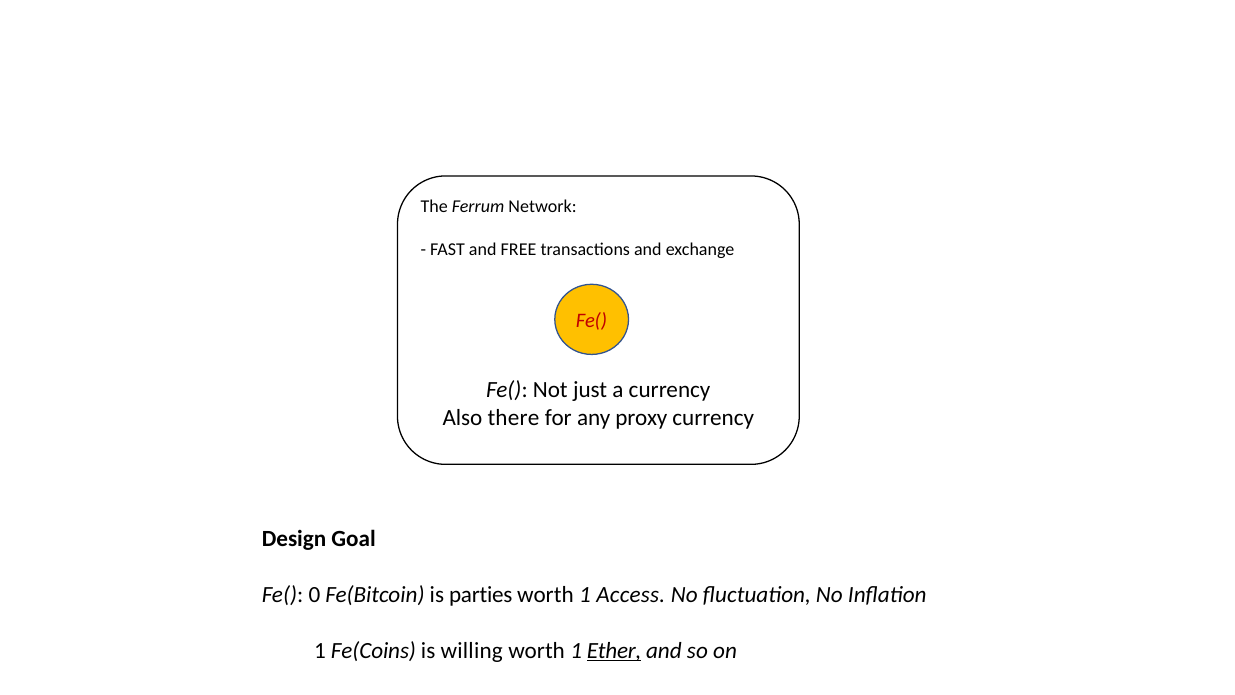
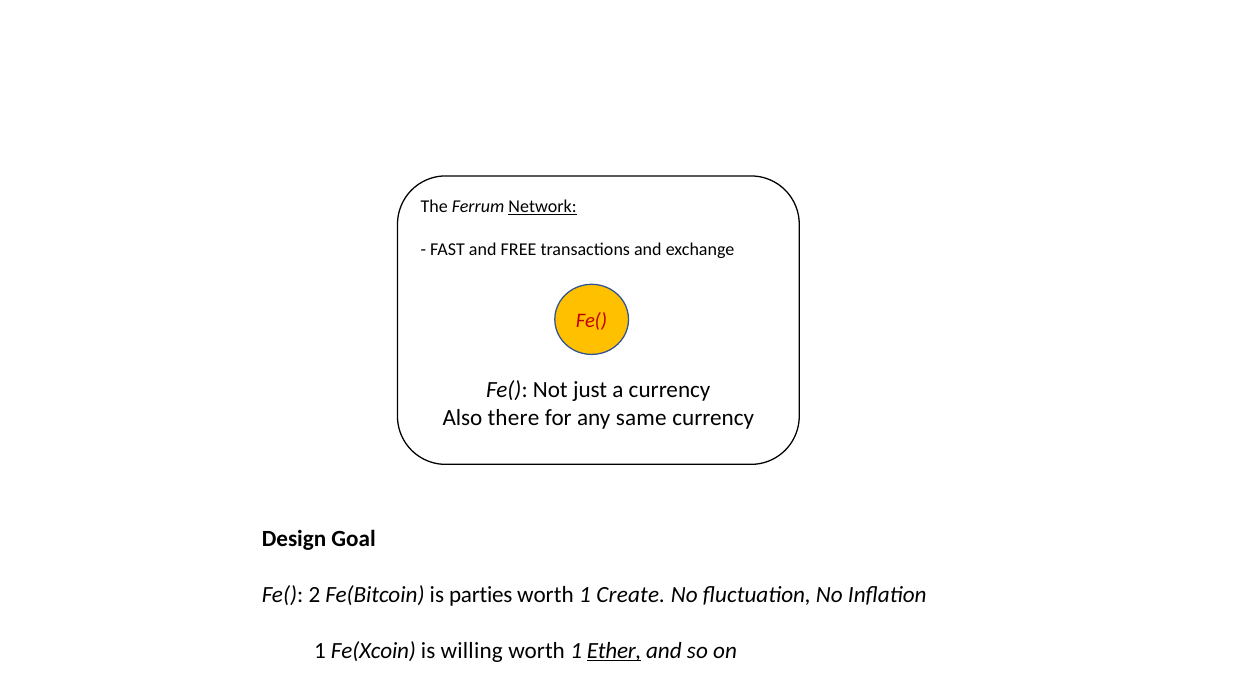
Network underline: none -> present
proxy: proxy -> same
0: 0 -> 2
Access: Access -> Create
Fe(Coins: Fe(Coins -> Fe(Xcoin
